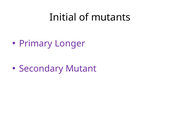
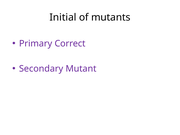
Longer: Longer -> Correct
